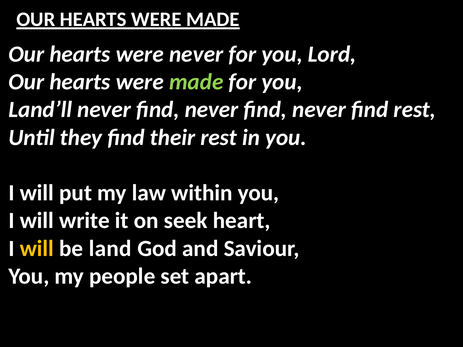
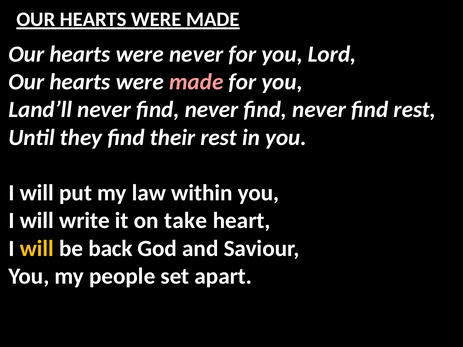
made at (196, 82) colour: light green -> pink
seek: seek -> take
land: land -> back
